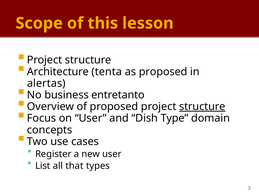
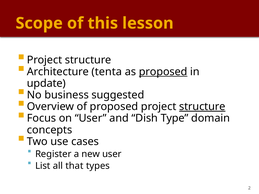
proposed at (163, 72) underline: none -> present
alertas: alertas -> update
entretanto: entretanto -> suggested
